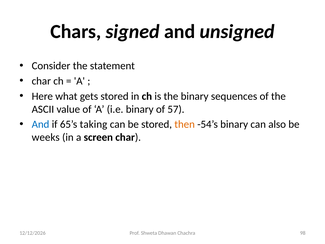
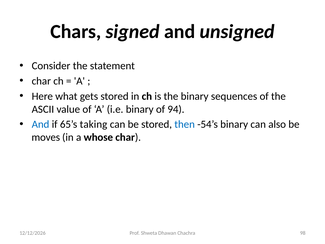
57: 57 -> 94
then colour: orange -> blue
weeks: weeks -> moves
screen: screen -> whose
